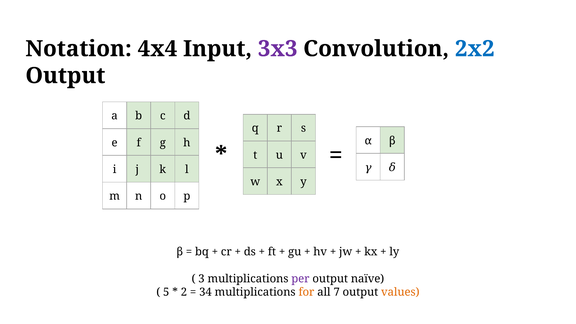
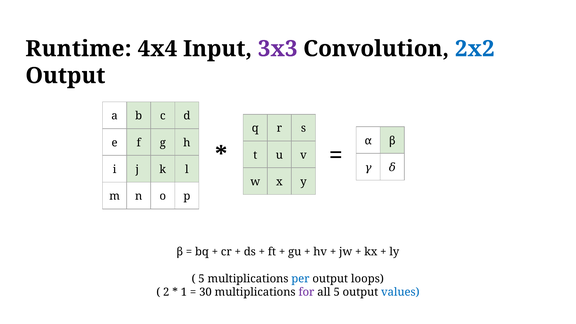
Notation: Notation -> Runtime
3 at (201, 279): 3 -> 5
per colour: purple -> blue
naïve: naïve -> loops
5: 5 -> 2
2: 2 -> 1
34: 34 -> 30
for colour: orange -> purple
all 7: 7 -> 5
values colour: orange -> blue
